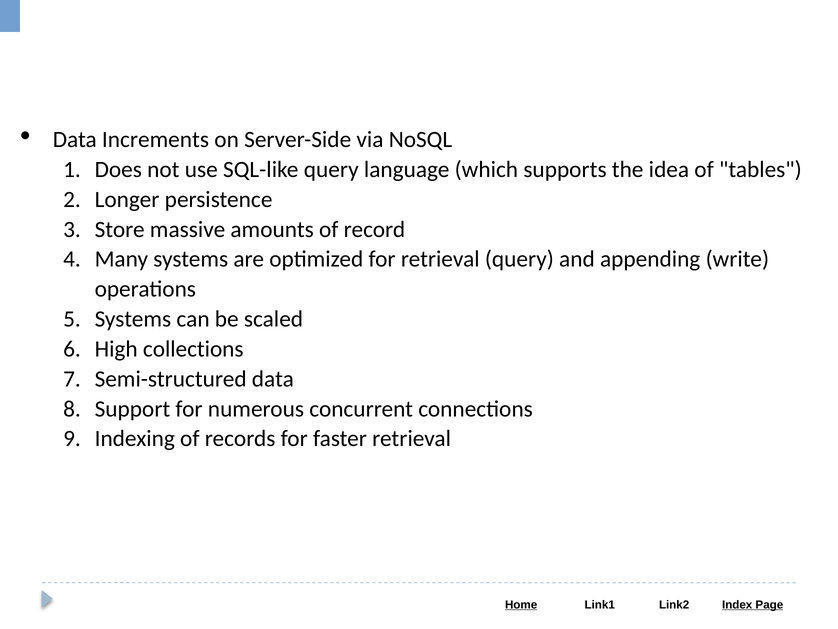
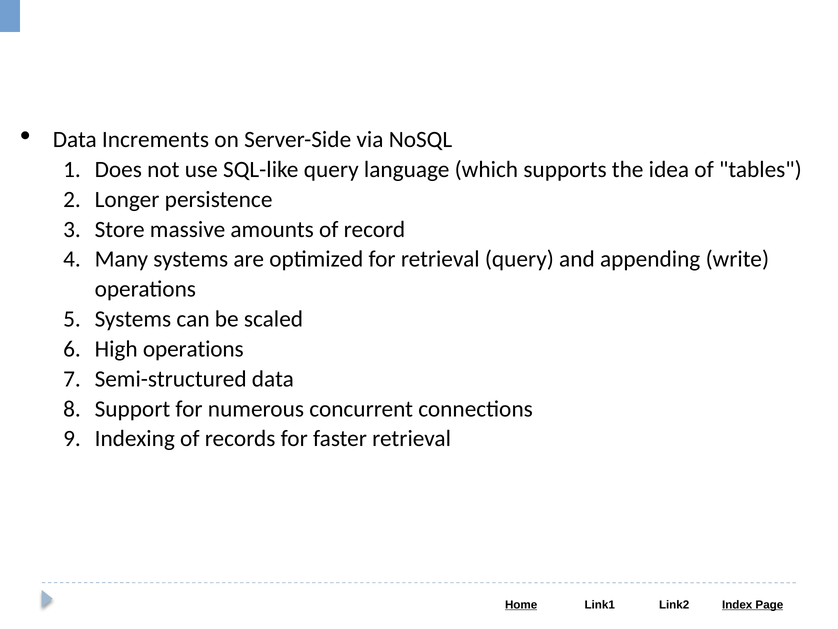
High collections: collections -> operations
